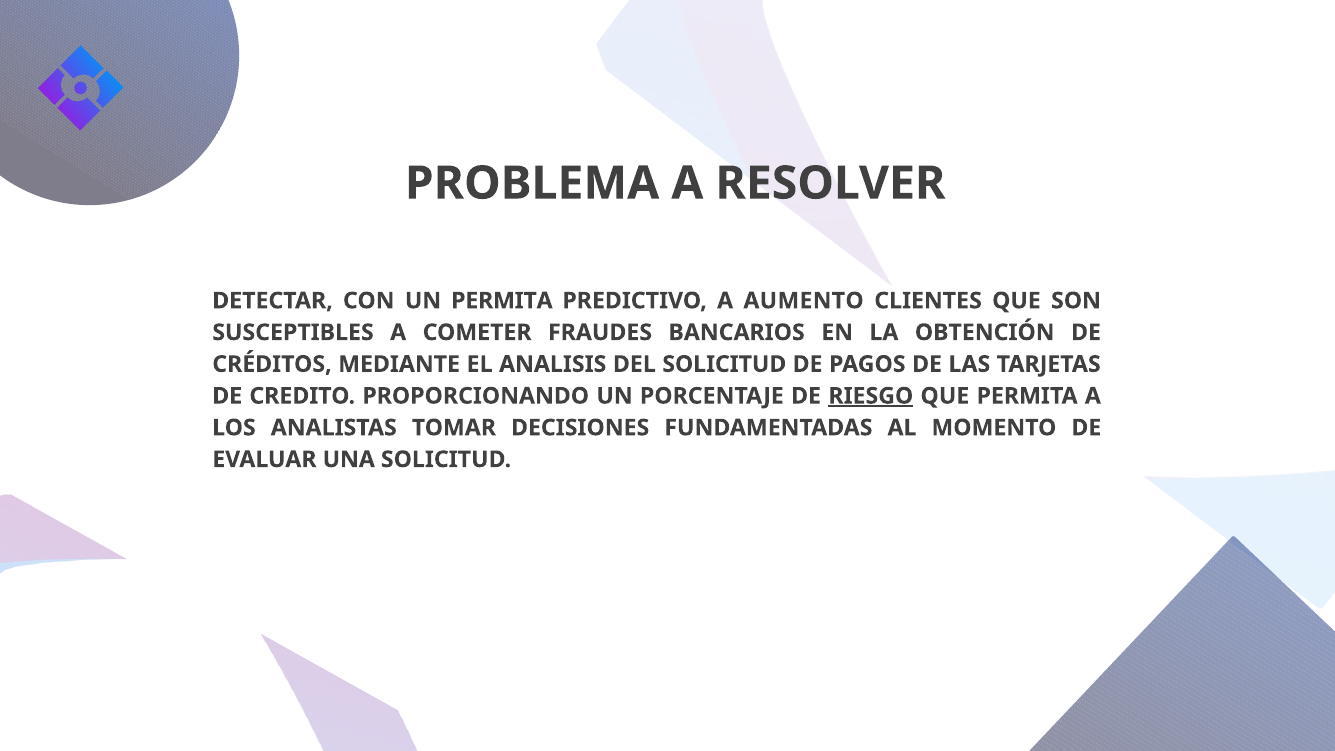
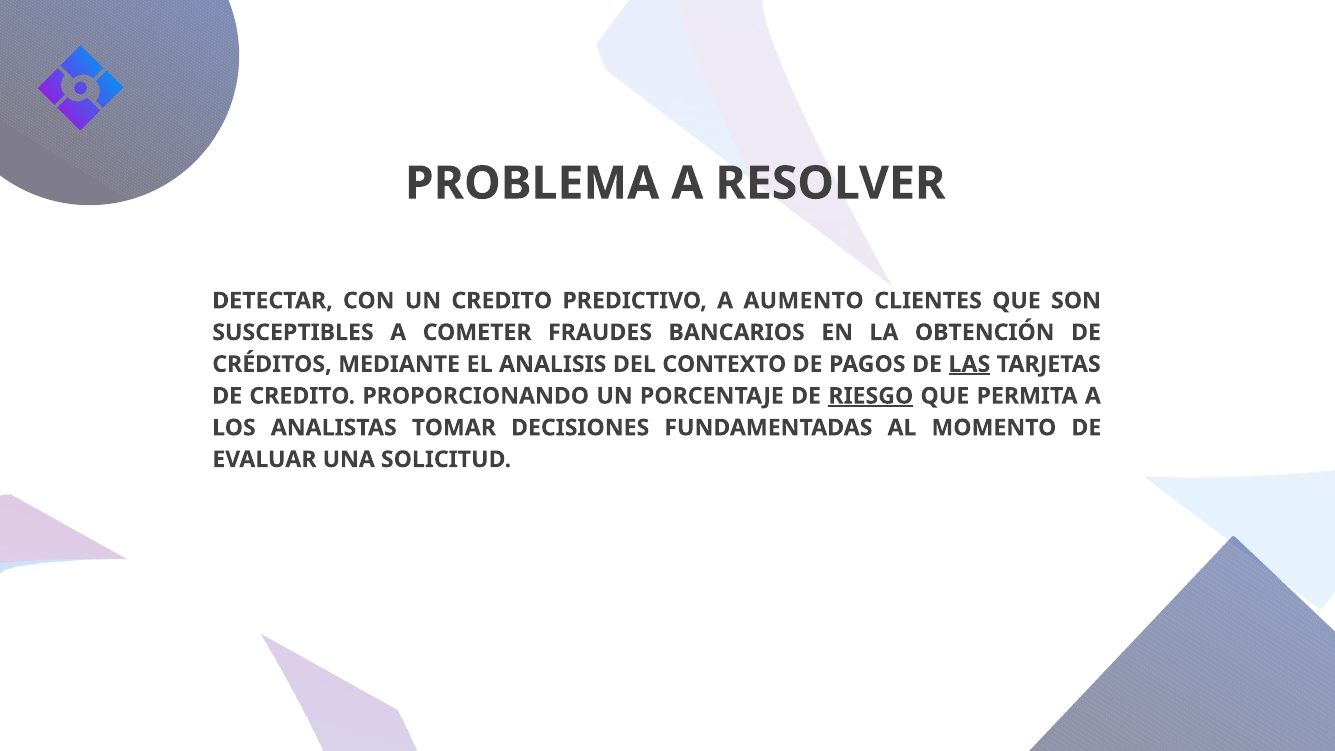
UN PERMITA: PERMITA -> CREDITO
DEL SOLICITUD: SOLICITUD -> CONTEXTO
LAS underline: none -> present
